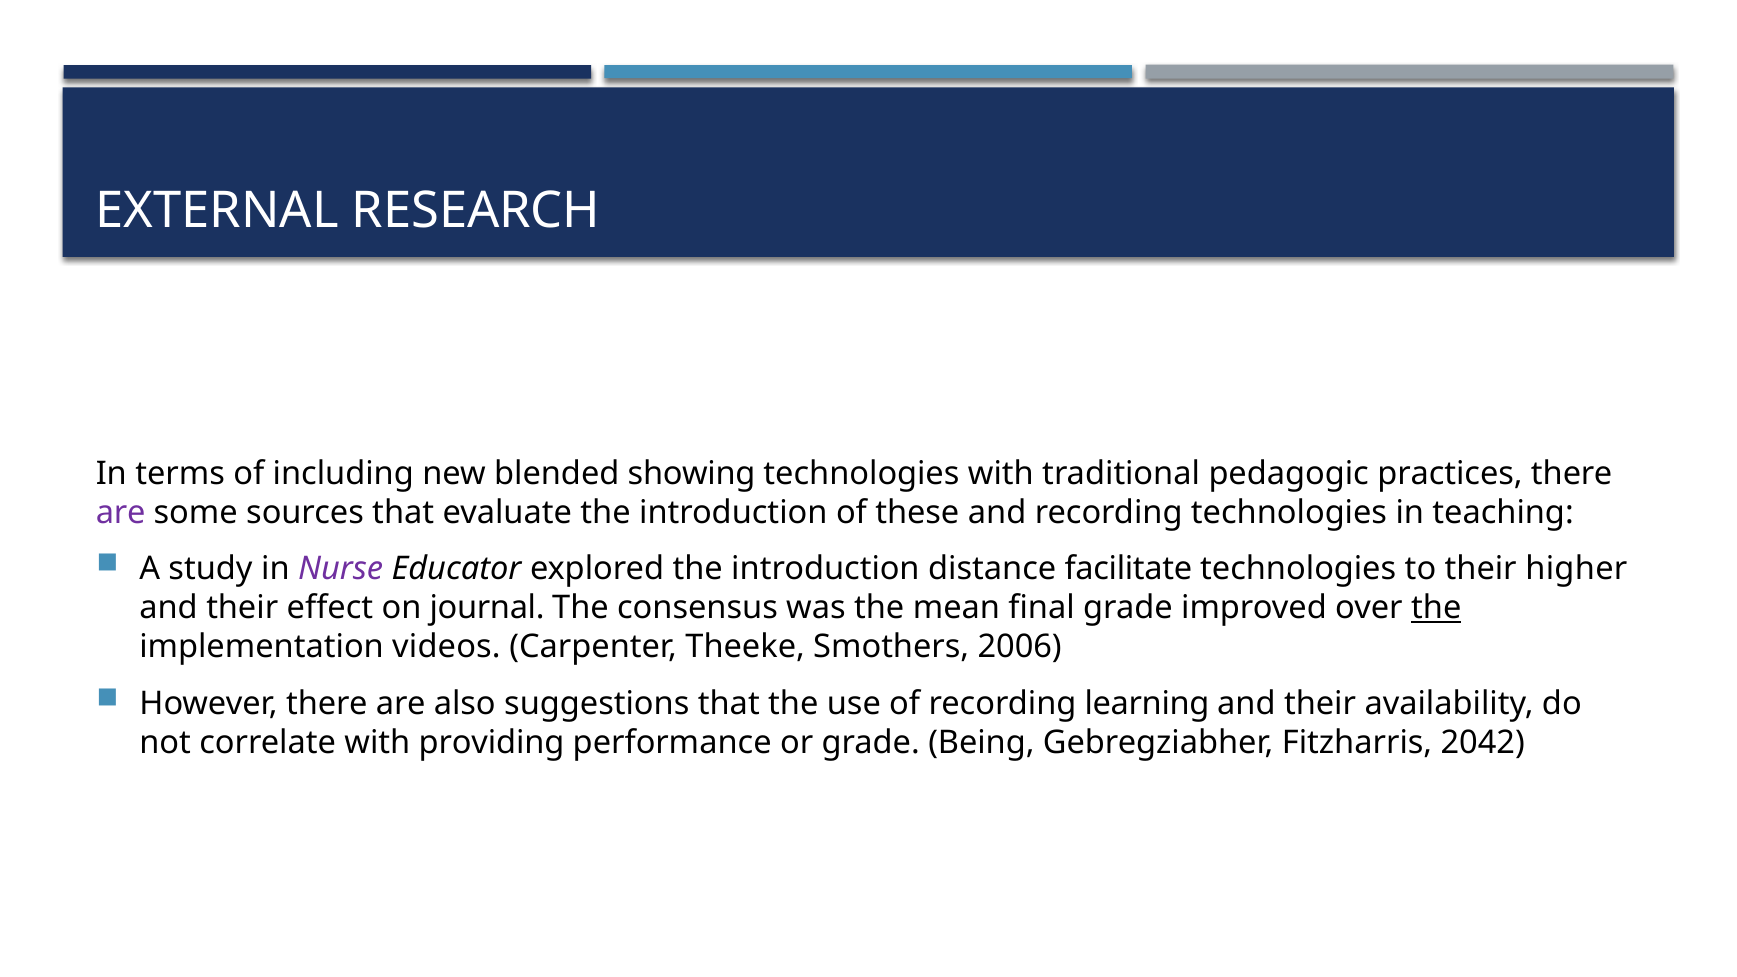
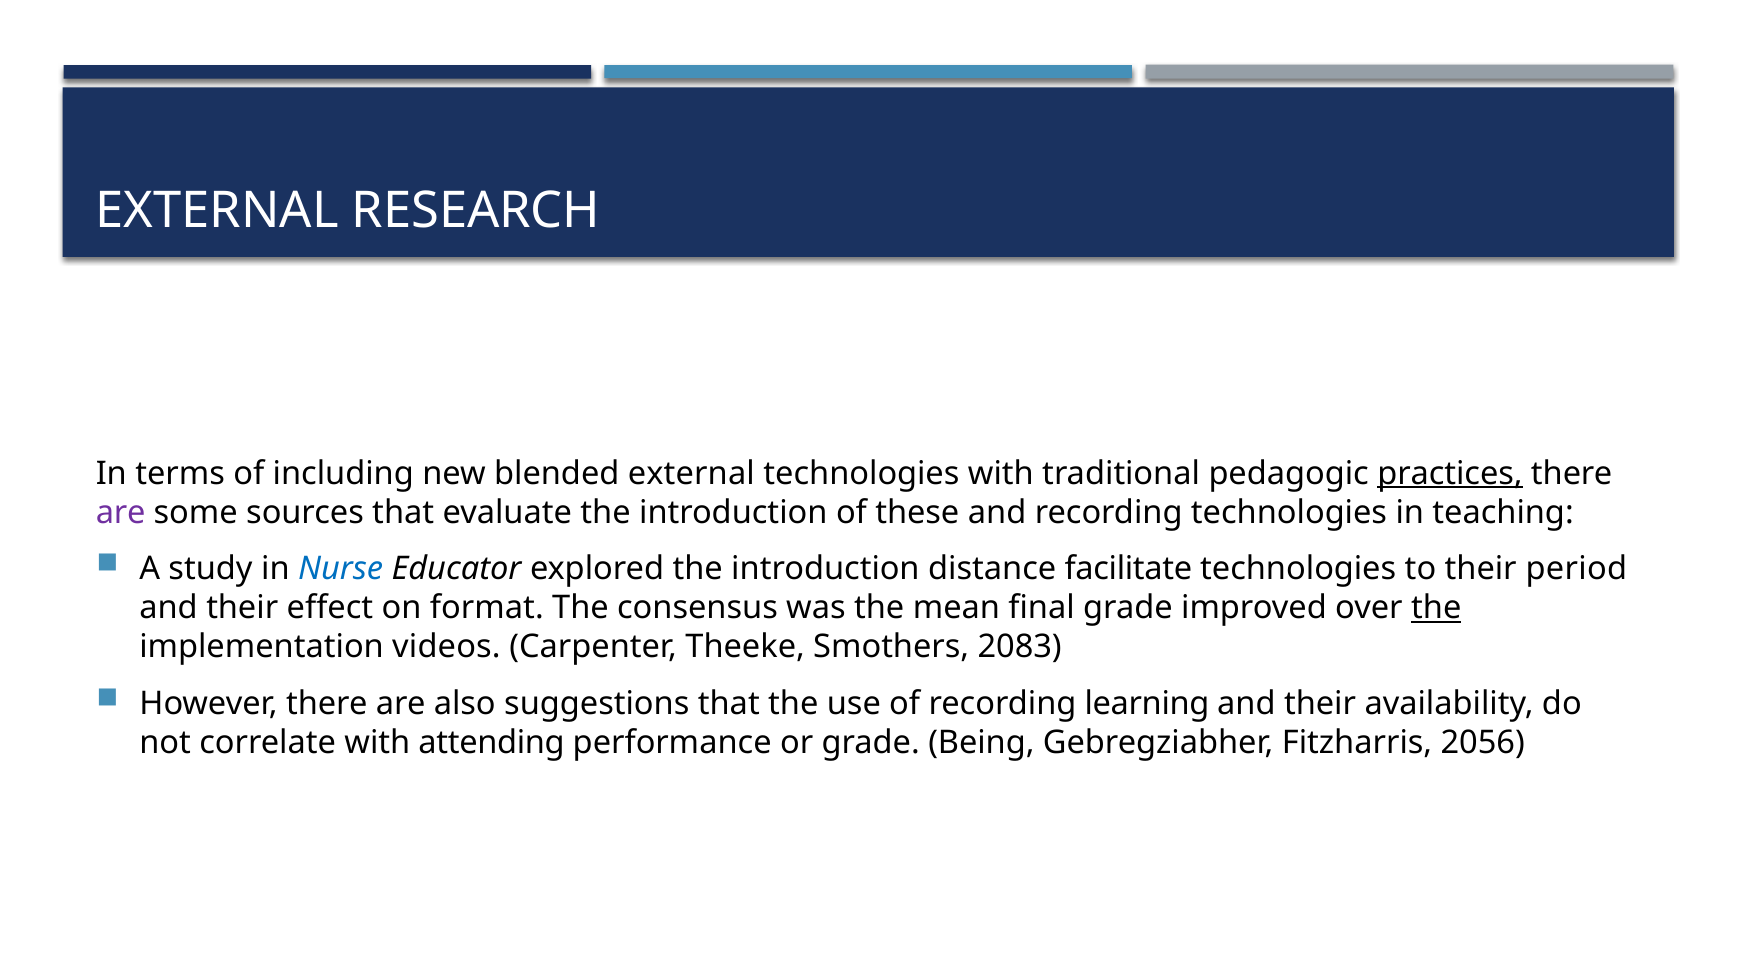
blended showing: showing -> external
practices underline: none -> present
Nurse colour: purple -> blue
higher: higher -> period
journal: journal -> format
2006: 2006 -> 2083
providing: providing -> attending
2042: 2042 -> 2056
